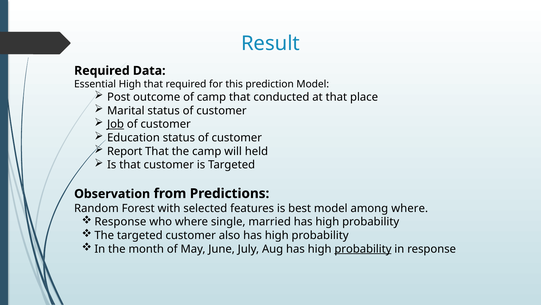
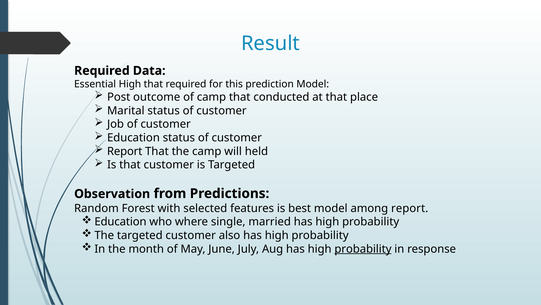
Job underline: present -> none
among where: where -> report
Response at (120, 221): Response -> Education
